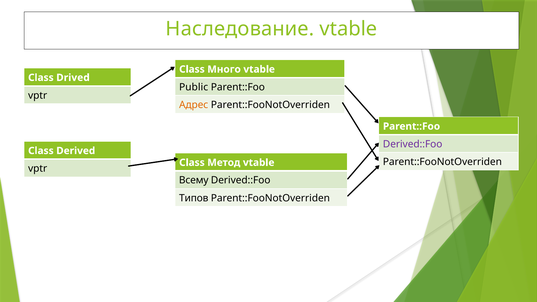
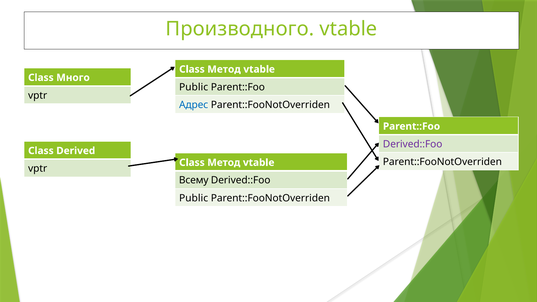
Наследование: Наследование -> Производного
Много at (224, 69): Много -> Метод
Drived: Drived -> Много
Адрес colour: orange -> blue
Типов at (194, 198): Типов -> Public
